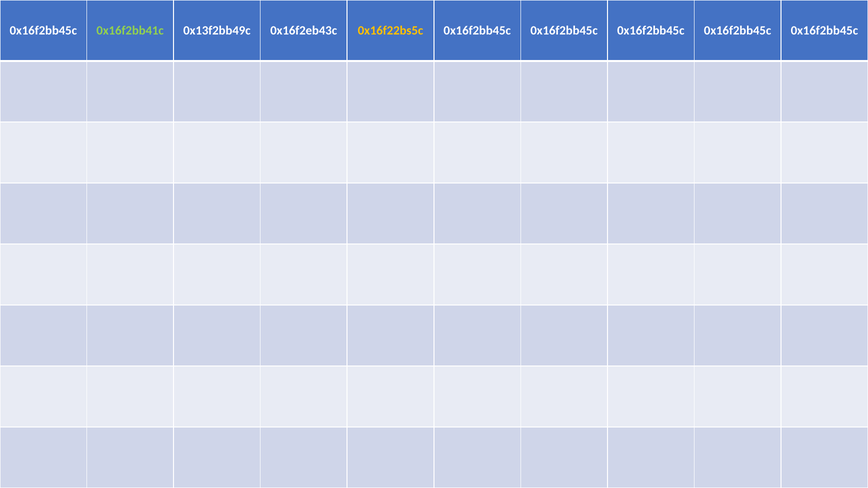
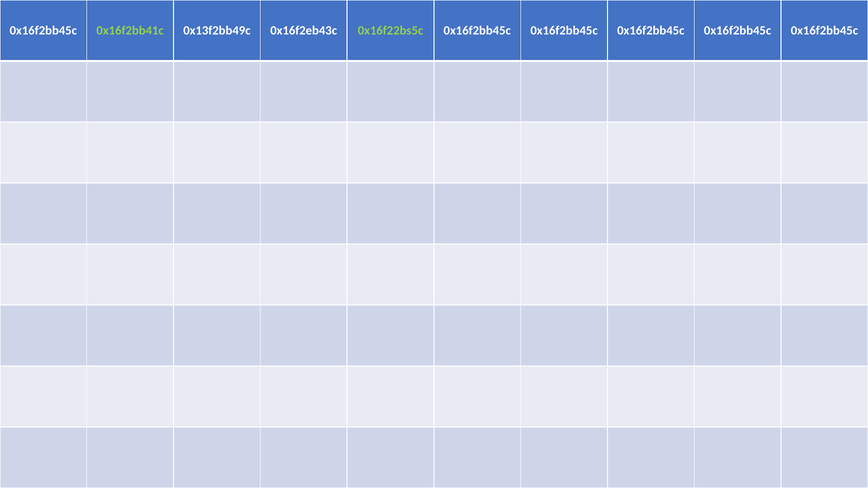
0x16f22bs5c colour: yellow -> light green
